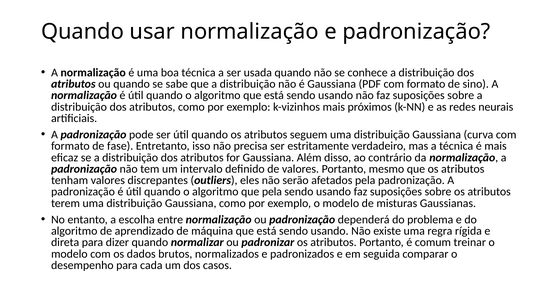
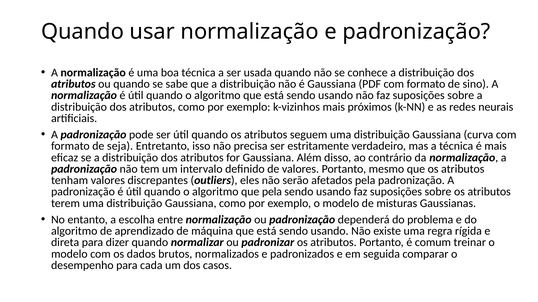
fase: fase -> seja
